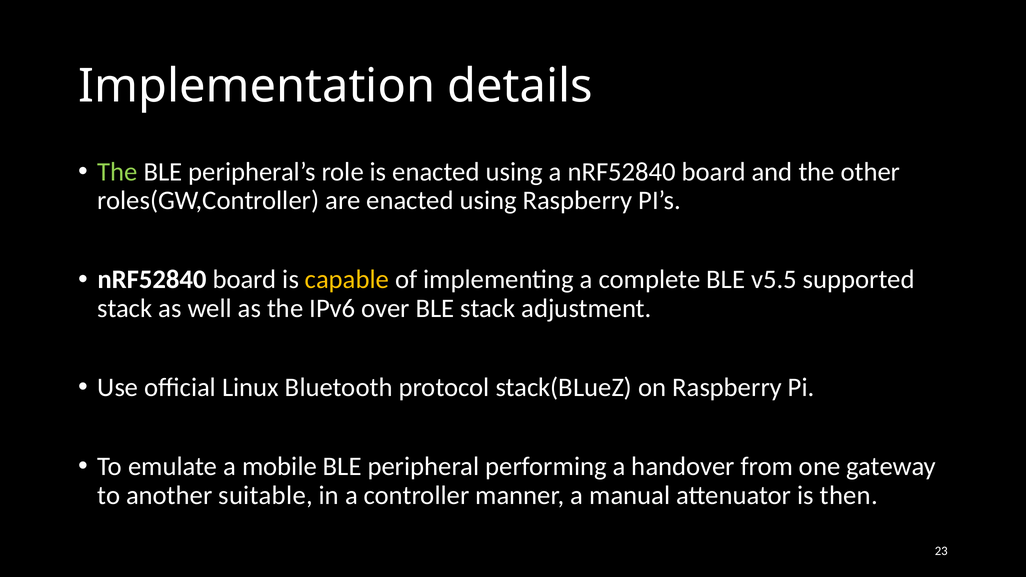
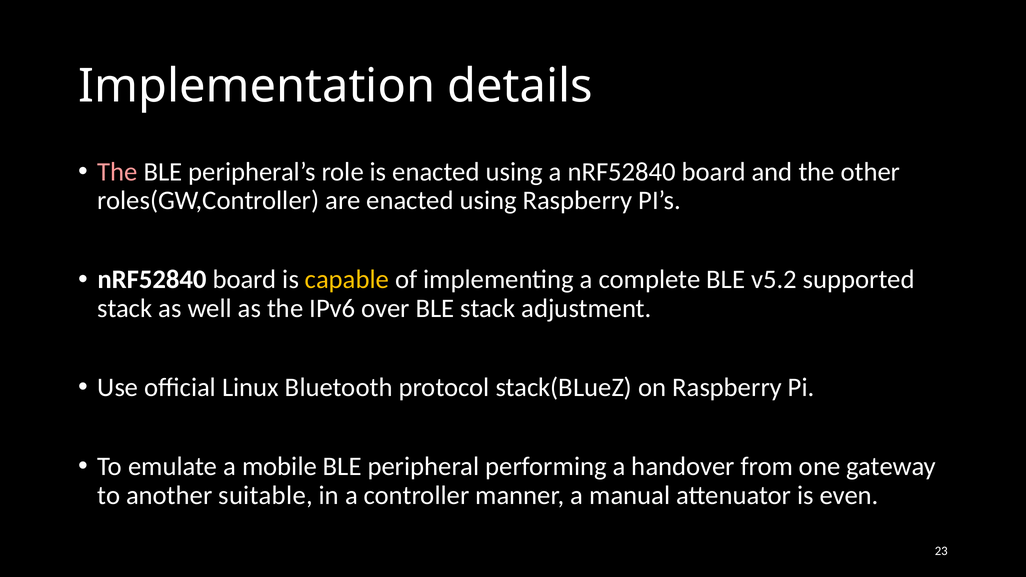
The at (118, 172) colour: light green -> pink
v5.5: v5.5 -> v5.2
then: then -> even
